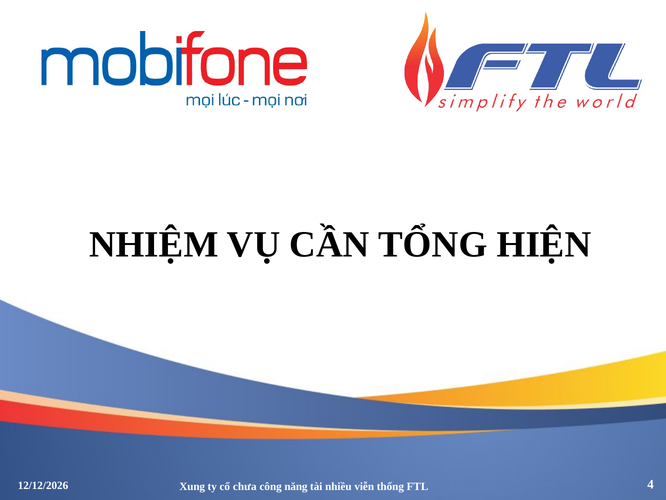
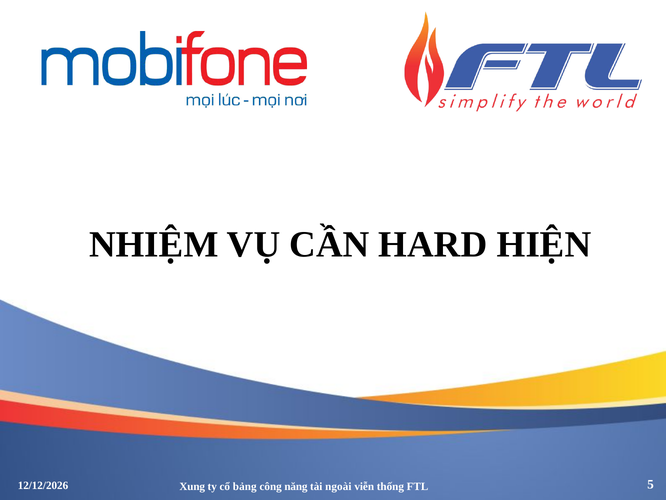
TỔNG: TỔNG -> HARD
4: 4 -> 5
chưa: chưa -> bảng
nhiều: nhiều -> ngoài
